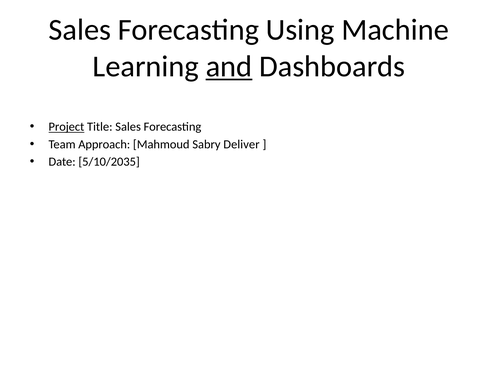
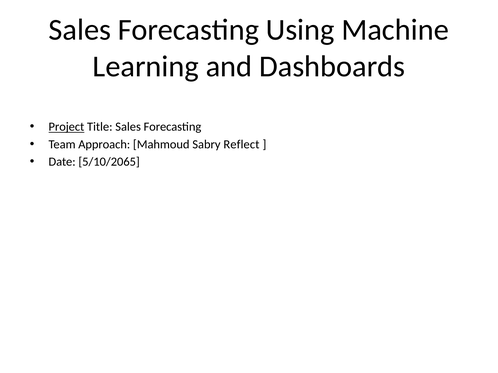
and underline: present -> none
Deliver: Deliver -> Reflect
5/10/2035: 5/10/2035 -> 5/10/2065
